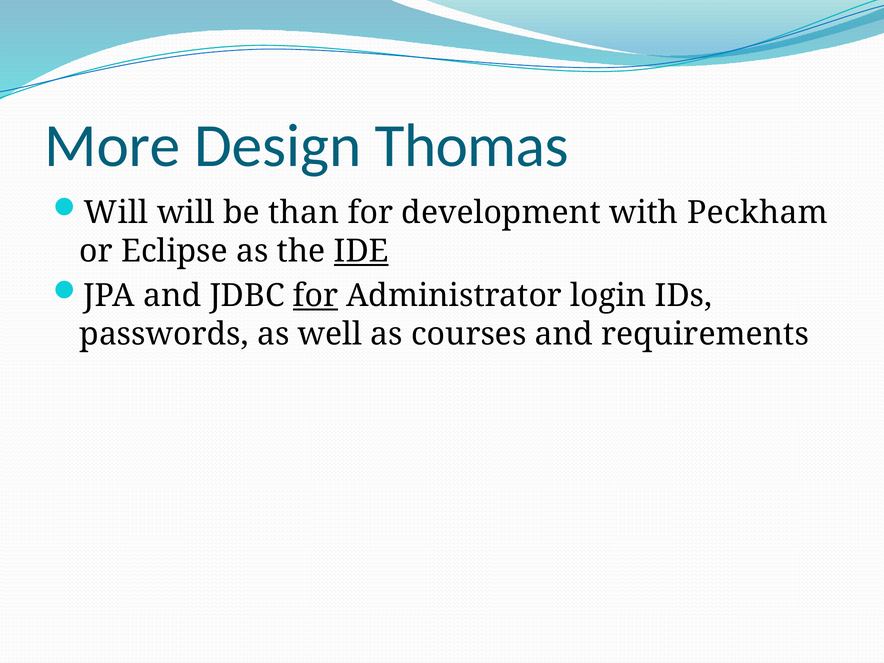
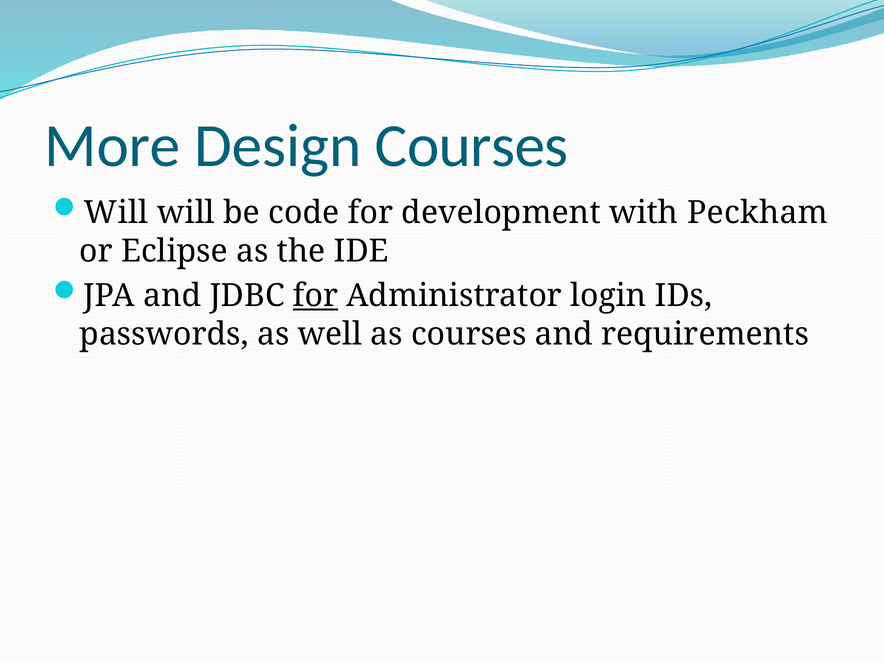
Design Thomas: Thomas -> Courses
than: than -> code
IDE underline: present -> none
